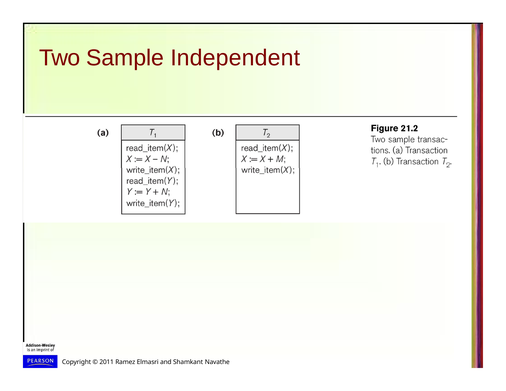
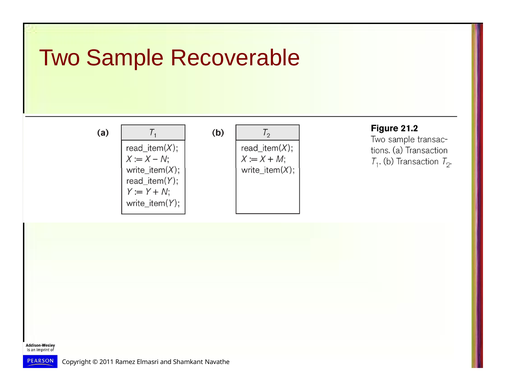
Independent: Independent -> Recoverable
